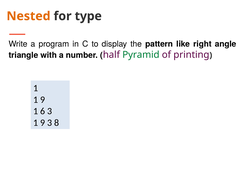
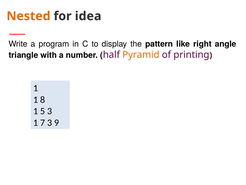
type: type -> idea
Pyramid colour: green -> orange
9 at (43, 99): 9 -> 8
6: 6 -> 5
9 at (43, 122): 9 -> 7
8: 8 -> 9
